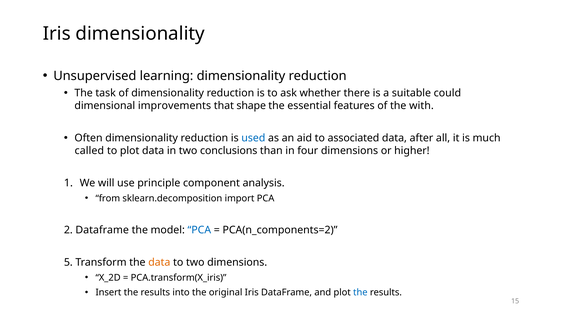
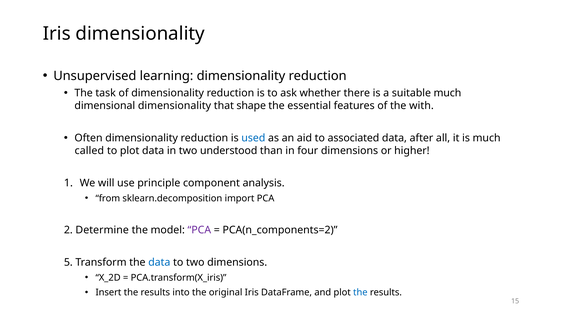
suitable could: could -> much
dimensional improvements: improvements -> dimensionality
conclusions: conclusions -> understood
2 Dataframe: Dataframe -> Determine
PCA at (199, 230) colour: blue -> purple
data at (159, 263) colour: orange -> blue
